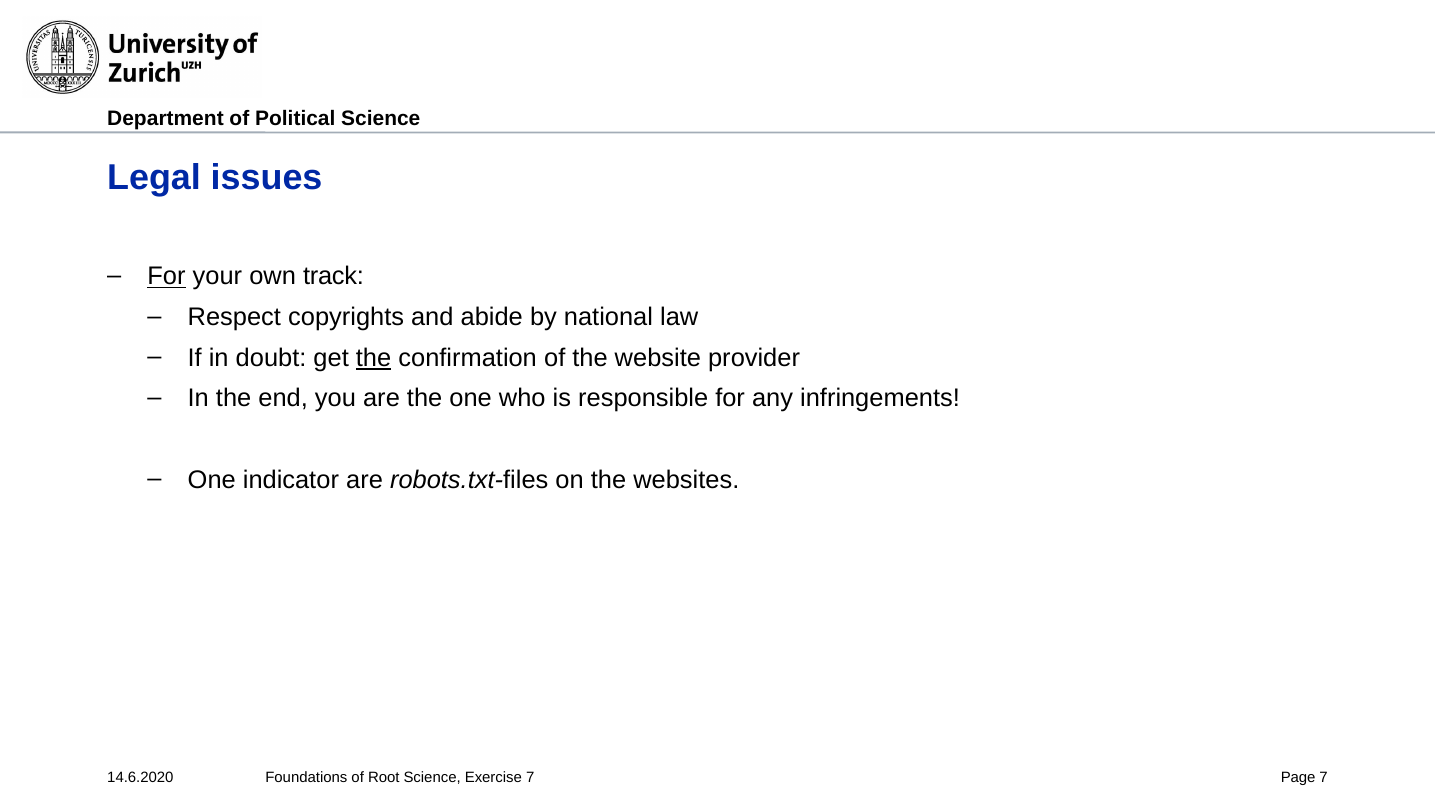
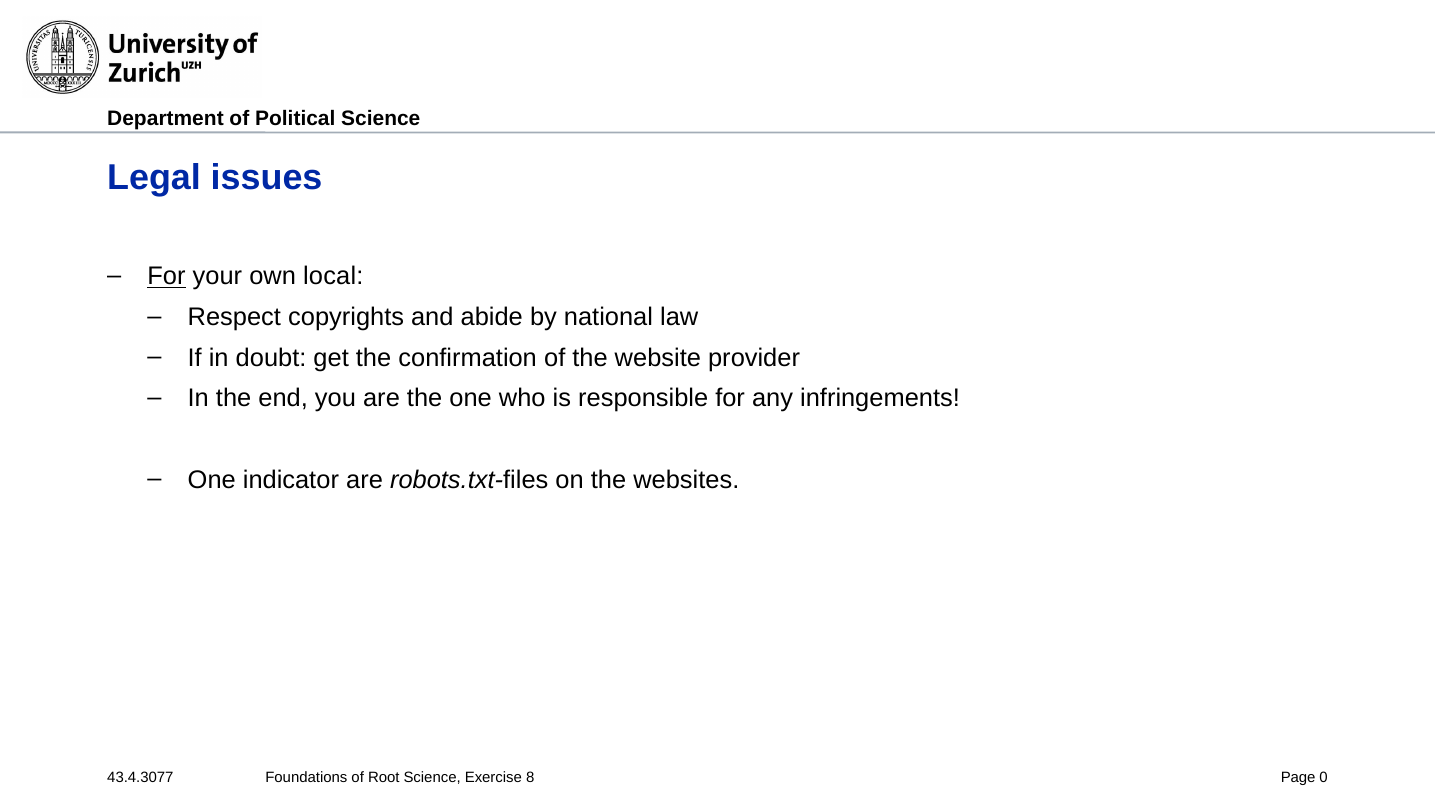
track: track -> local
the at (374, 358) underline: present -> none
14.6.2020: 14.6.2020 -> 43.4.3077
Exercise 7: 7 -> 8
Page 7: 7 -> 0
